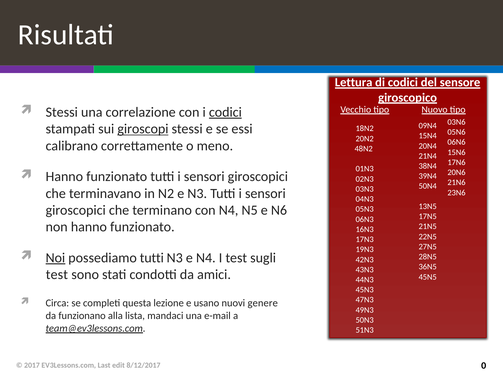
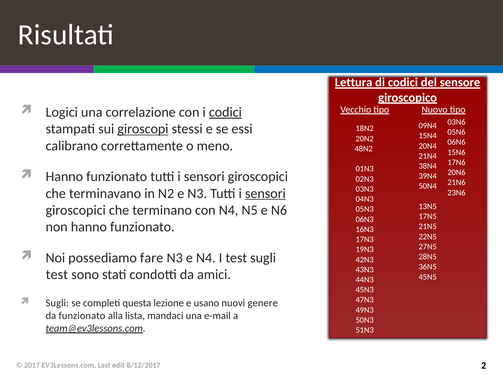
Stessi at (62, 112): Stessi -> Logici
sensori at (265, 193) underline: none -> present
Noi underline: present -> none
possediamo tutti: tutti -> fare
Circa at (57, 302): Circa -> Sugli
da funzionano: funzionano -> funzionato
0: 0 -> 2
